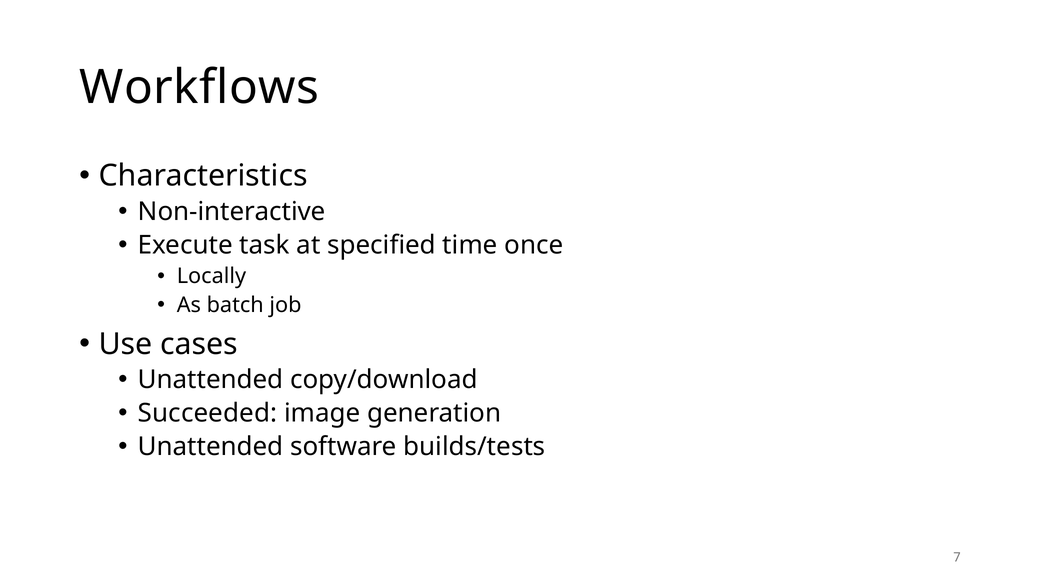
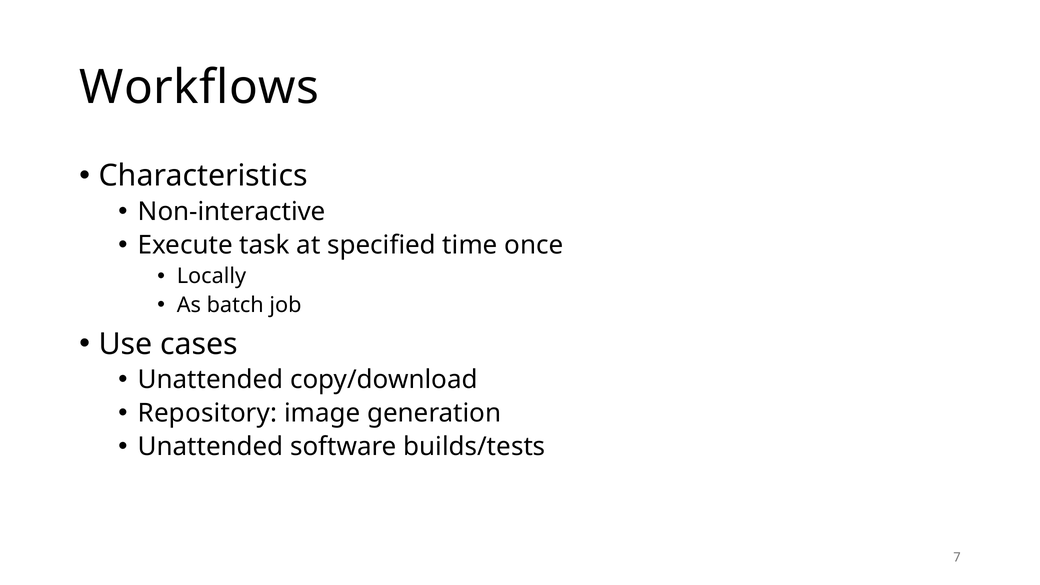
Succeeded: Succeeded -> Repository
